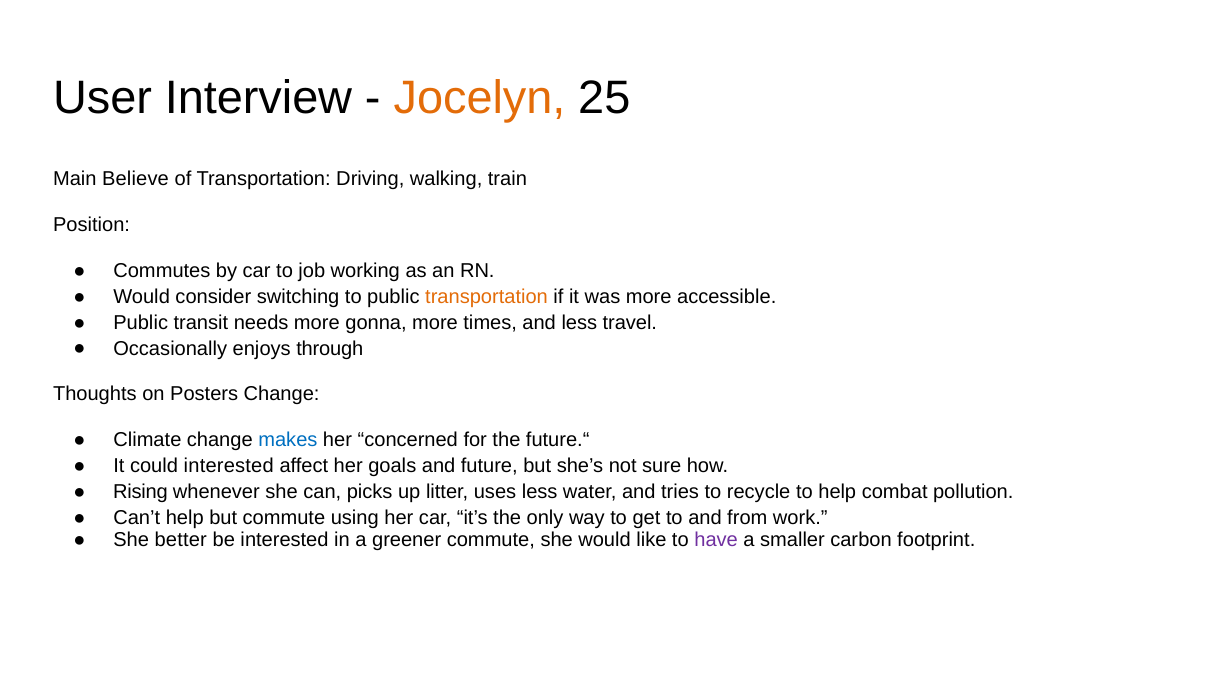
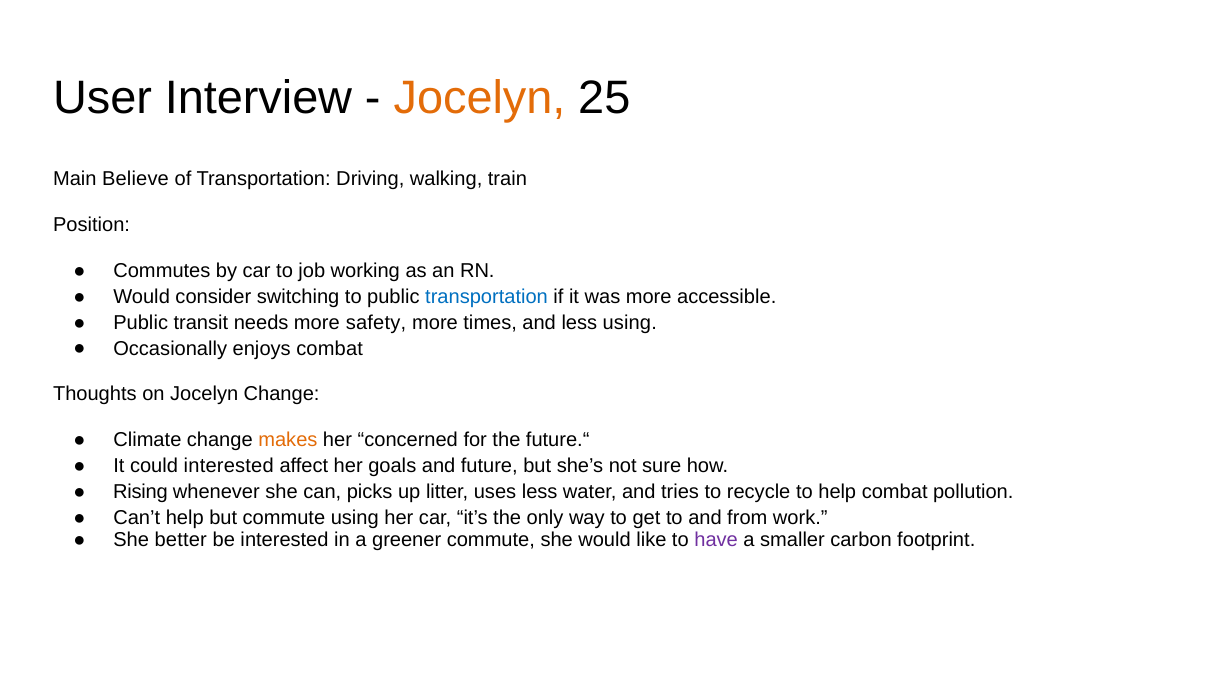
transportation at (487, 297) colour: orange -> blue
gonna: gonna -> safety
less travel: travel -> using
enjoys through: through -> combat
on Posters: Posters -> Jocelyn
makes colour: blue -> orange
